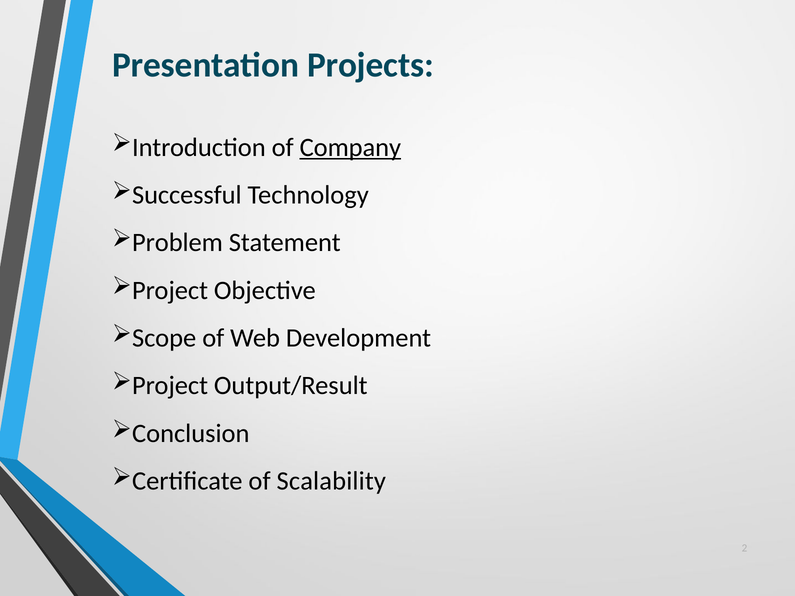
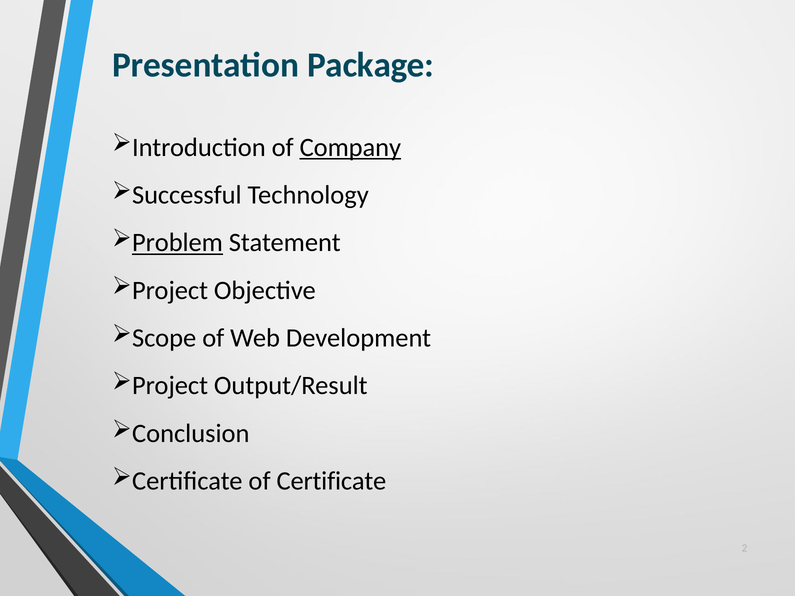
Projects: Projects -> Package
Problem underline: none -> present
of Scalability: Scalability -> Certificate
